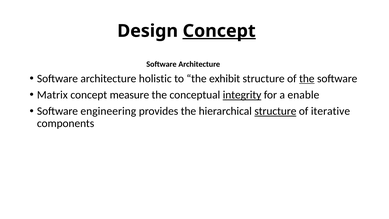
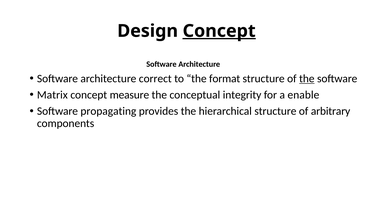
holistic: holistic -> correct
exhibit: exhibit -> format
integrity underline: present -> none
engineering: engineering -> propagating
structure at (275, 111) underline: present -> none
iterative: iterative -> arbitrary
